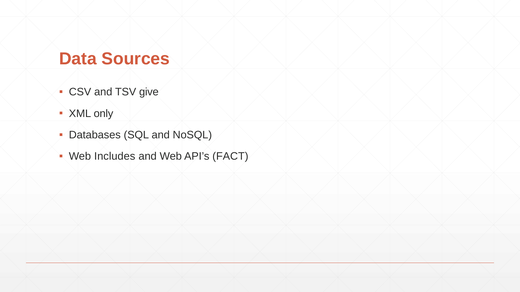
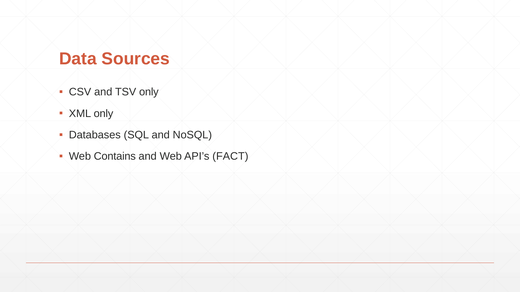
TSV give: give -> only
Includes: Includes -> Contains
